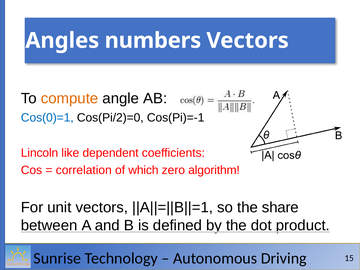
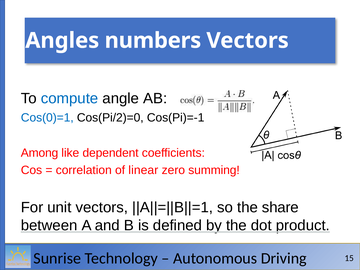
compute colour: orange -> blue
Lincoln: Lincoln -> Among
which: which -> linear
algorithm: algorithm -> summing
